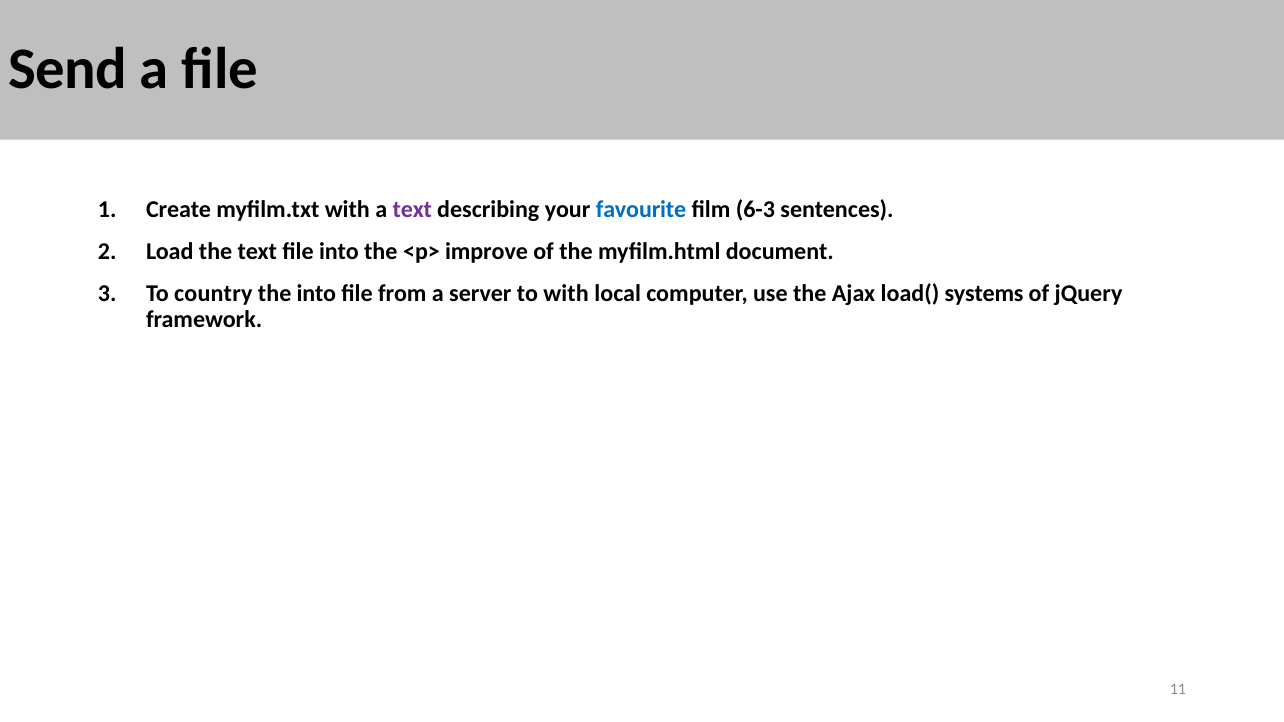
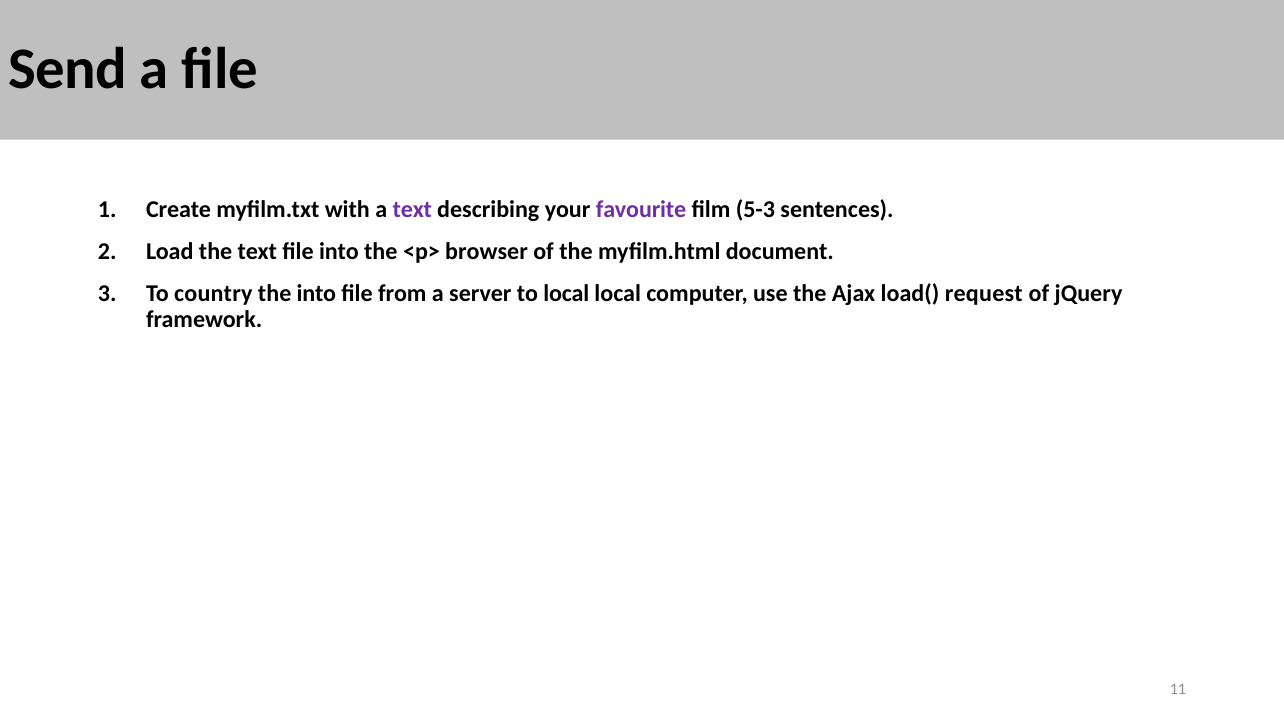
favourite colour: blue -> purple
6-3: 6-3 -> 5-3
improve: improve -> browser
to with: with -> local
systems: systems -> request
